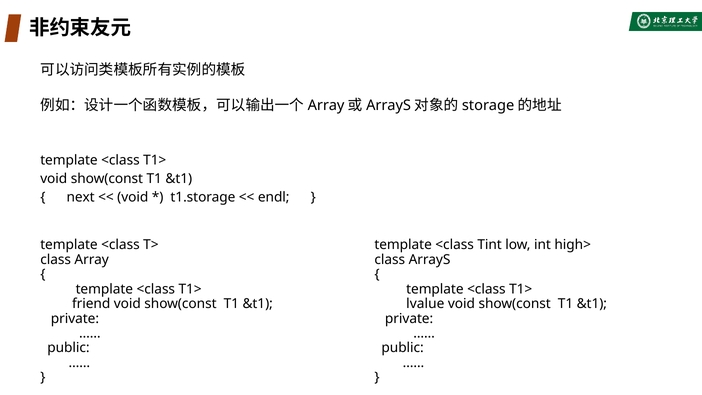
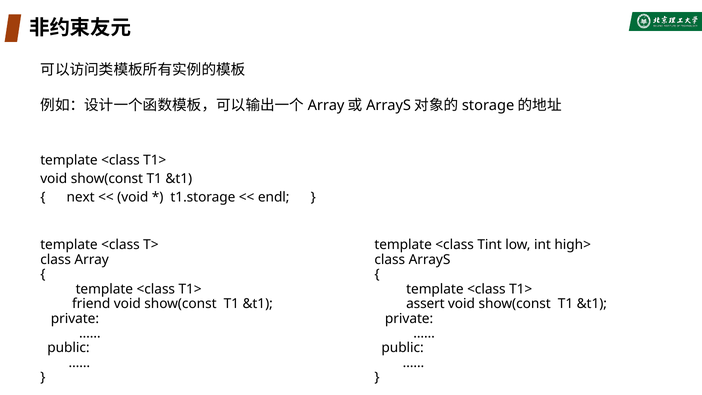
lvalue: lvalue -> assert
